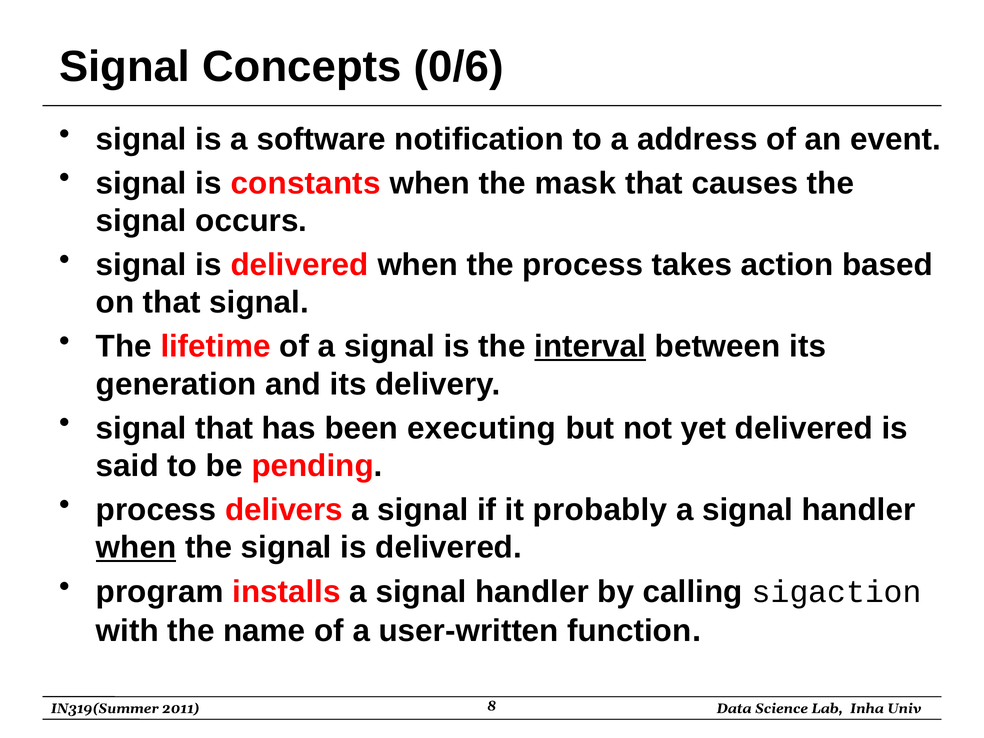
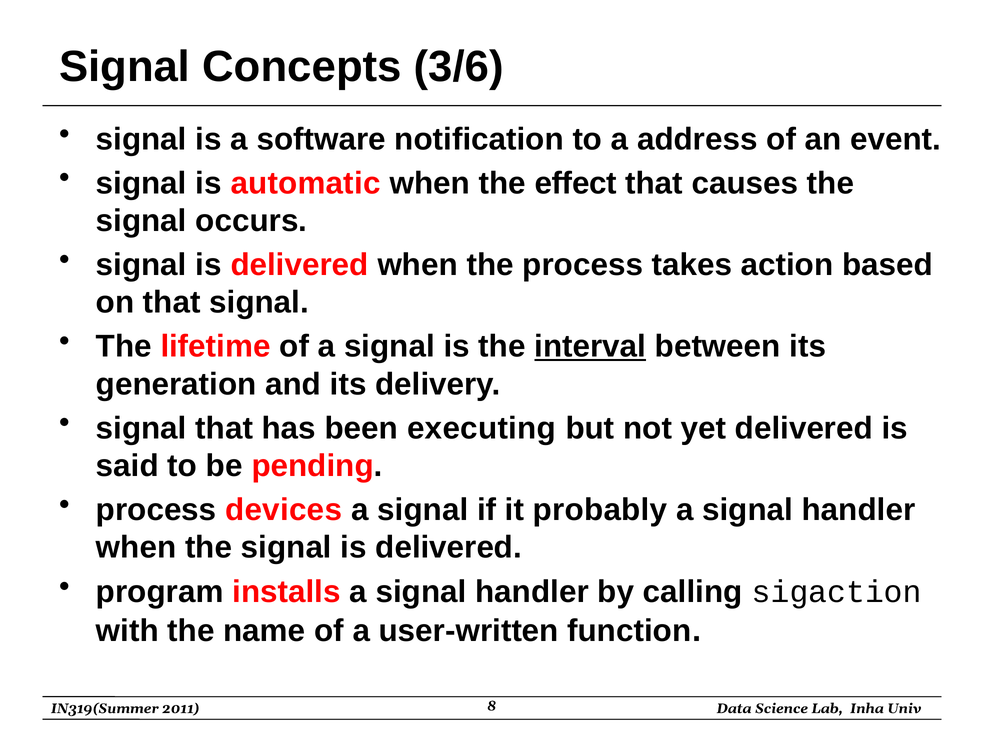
0/6: 0/6 -> 3/6
constants: constants -> automatic
mask: mask -> effect
delivers: delivers -> devices
when at (136, 548) underline: present -> none
